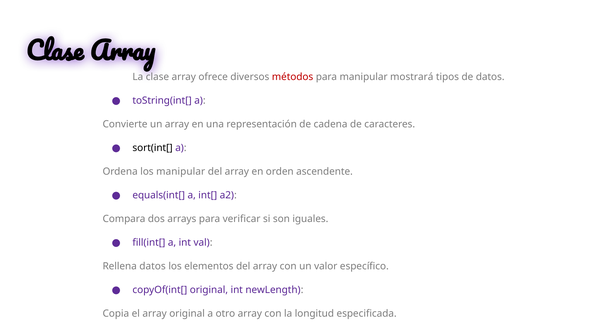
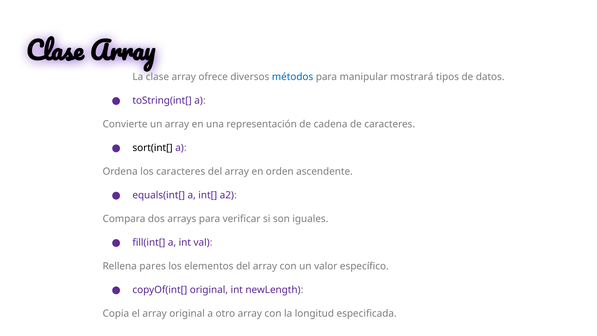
métodos colour: red -> blue
los manipular: manipular -> caracteres
Rellena datos: datos -> pares
